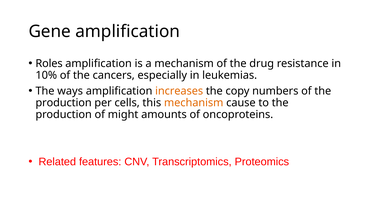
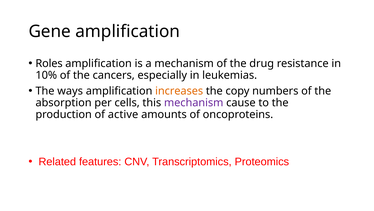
production at (64, 102): production -> absorption
mechanism at (194, 102) colour: orange -> purple
might: might -> active
